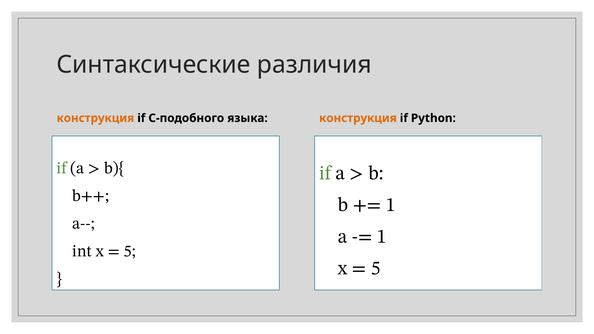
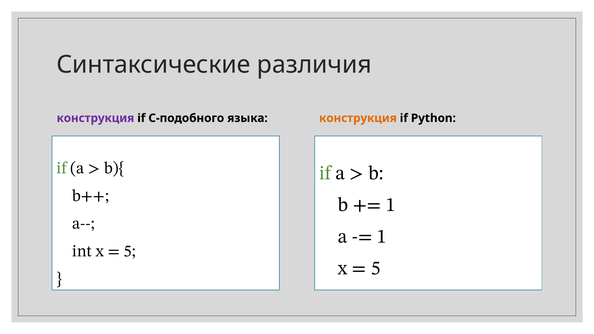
конструкция at (95, 118) colour: orange -> purple
